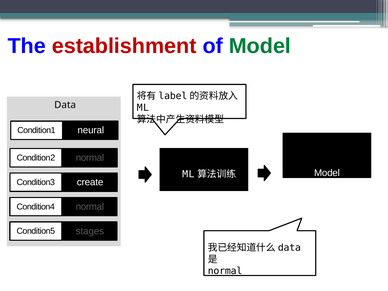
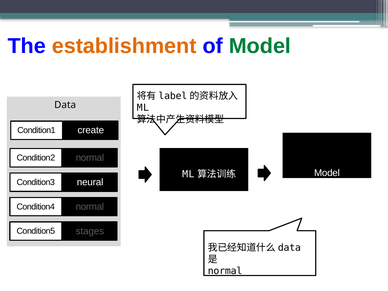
establishment colour: red -> orange
neural: neural -> create
create: create -> neural
